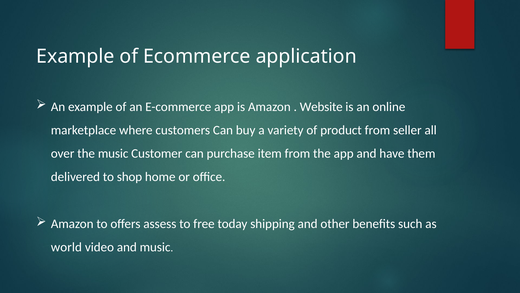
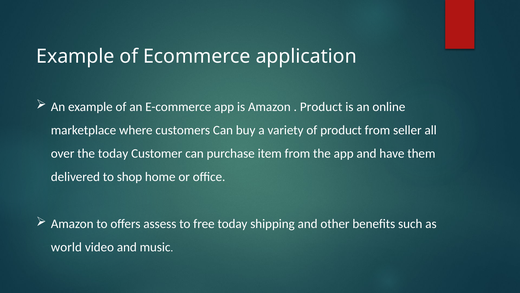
Website at (321, 107): Website -> Product
the music: music -> today
